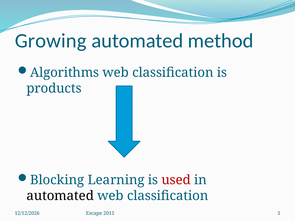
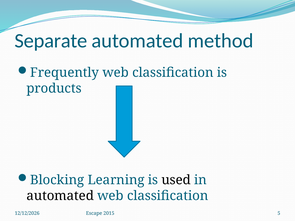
Growing: Growing -> Separate
Algorithms: Algorithms -> Frequently
used colour: red -> black
